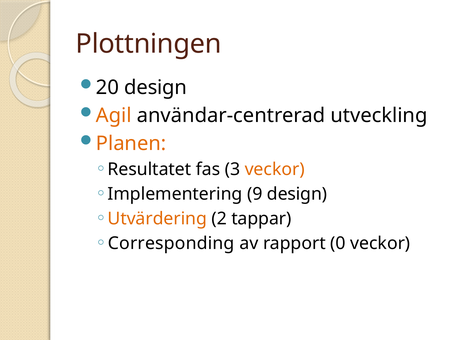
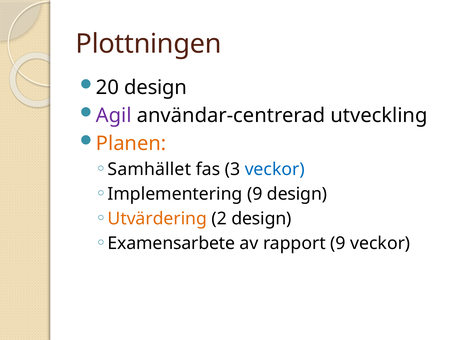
Agil colour: orange -> purple
Resultatet: Resultatet -> Samhället
veckor at (275, 170) colour: orange -> blue
2 tappar: tappar -> design
Corresponding: Corresponding -> Examensarbete
rapport 0: 0 -> 9
